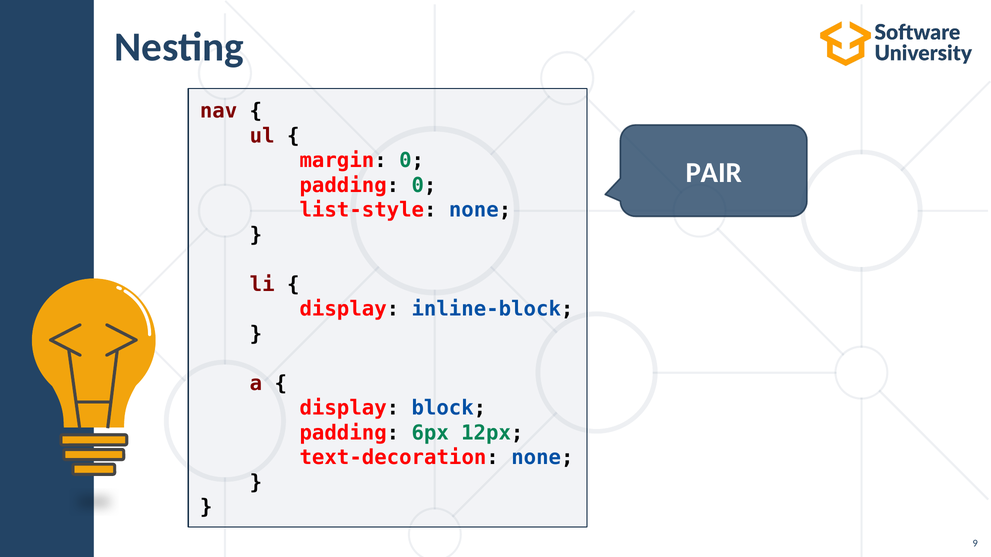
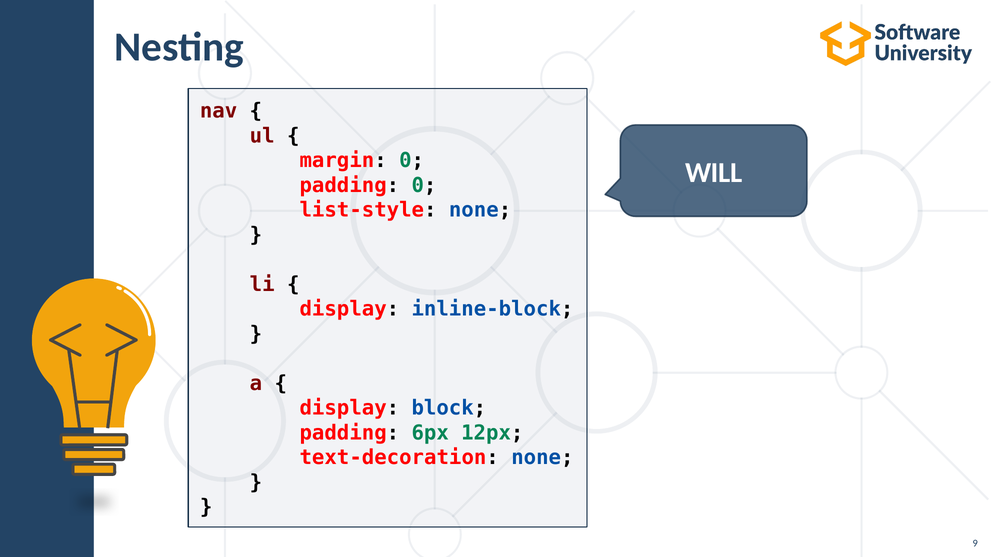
PAIR: PAIR -> WILL
